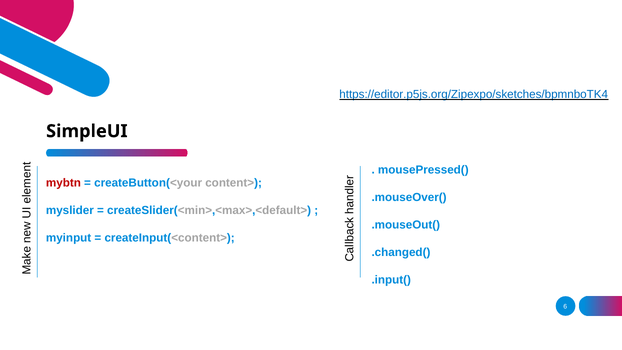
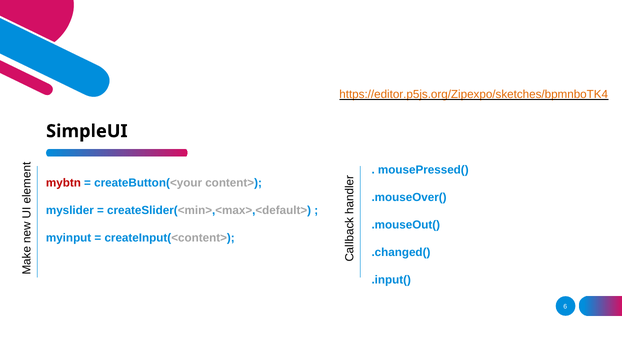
https://editor.p5js.org/Zipexpo/sketches/bpmnboTK4 colour: blue -> orange
